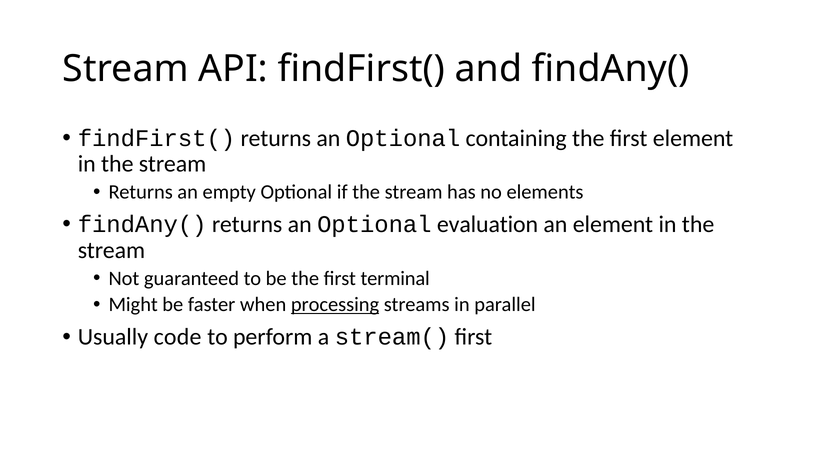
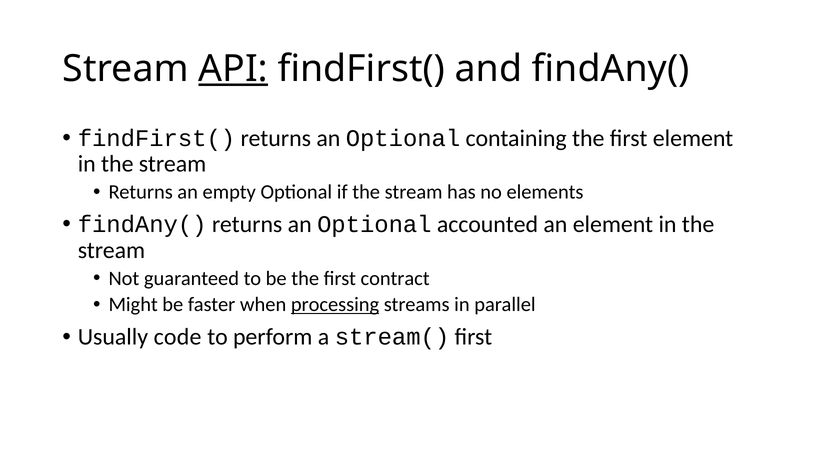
API underline: none -> present
evaluation: evaluation -> accounted
terminal: terminal -> contract
